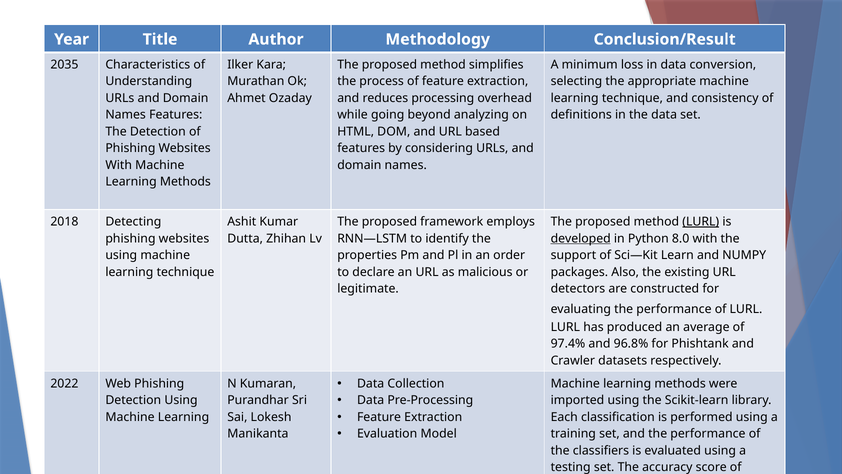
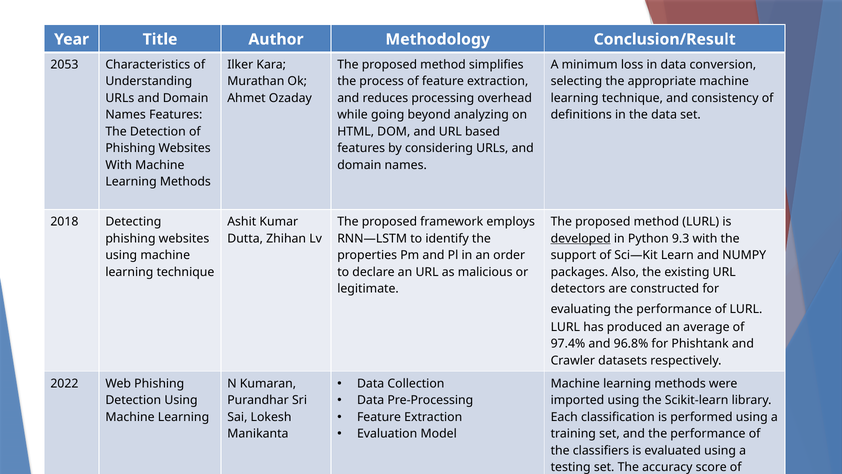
2035: 2035 -> 2053
LURL at (701, 222) underline: present -> none
8.0: 8.0 -> 9.3
